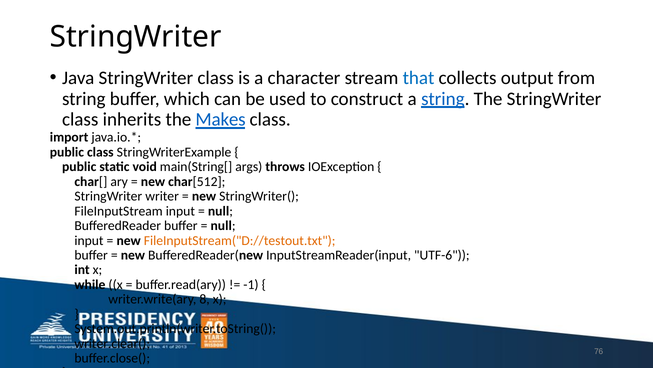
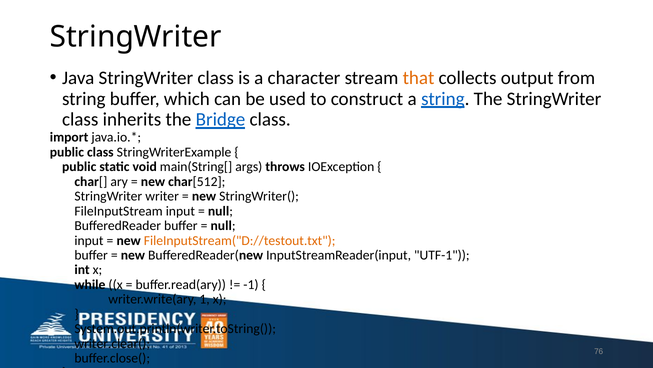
that colour: blue -> orange
Makes: Makes -> Bridge
UTF-6: UTF-6 -> UTF-1
8: 8 -> 1
